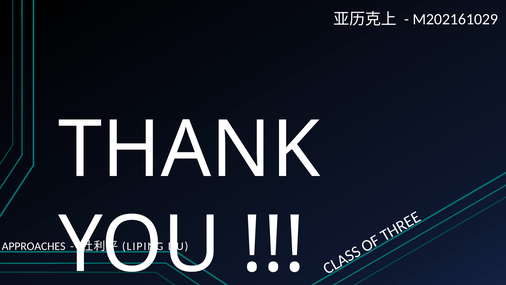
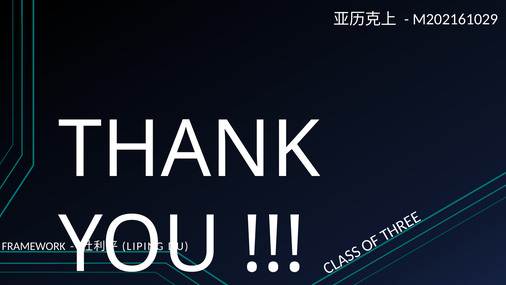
APPROACHES: APPROACHES -> FRAMEWORK
